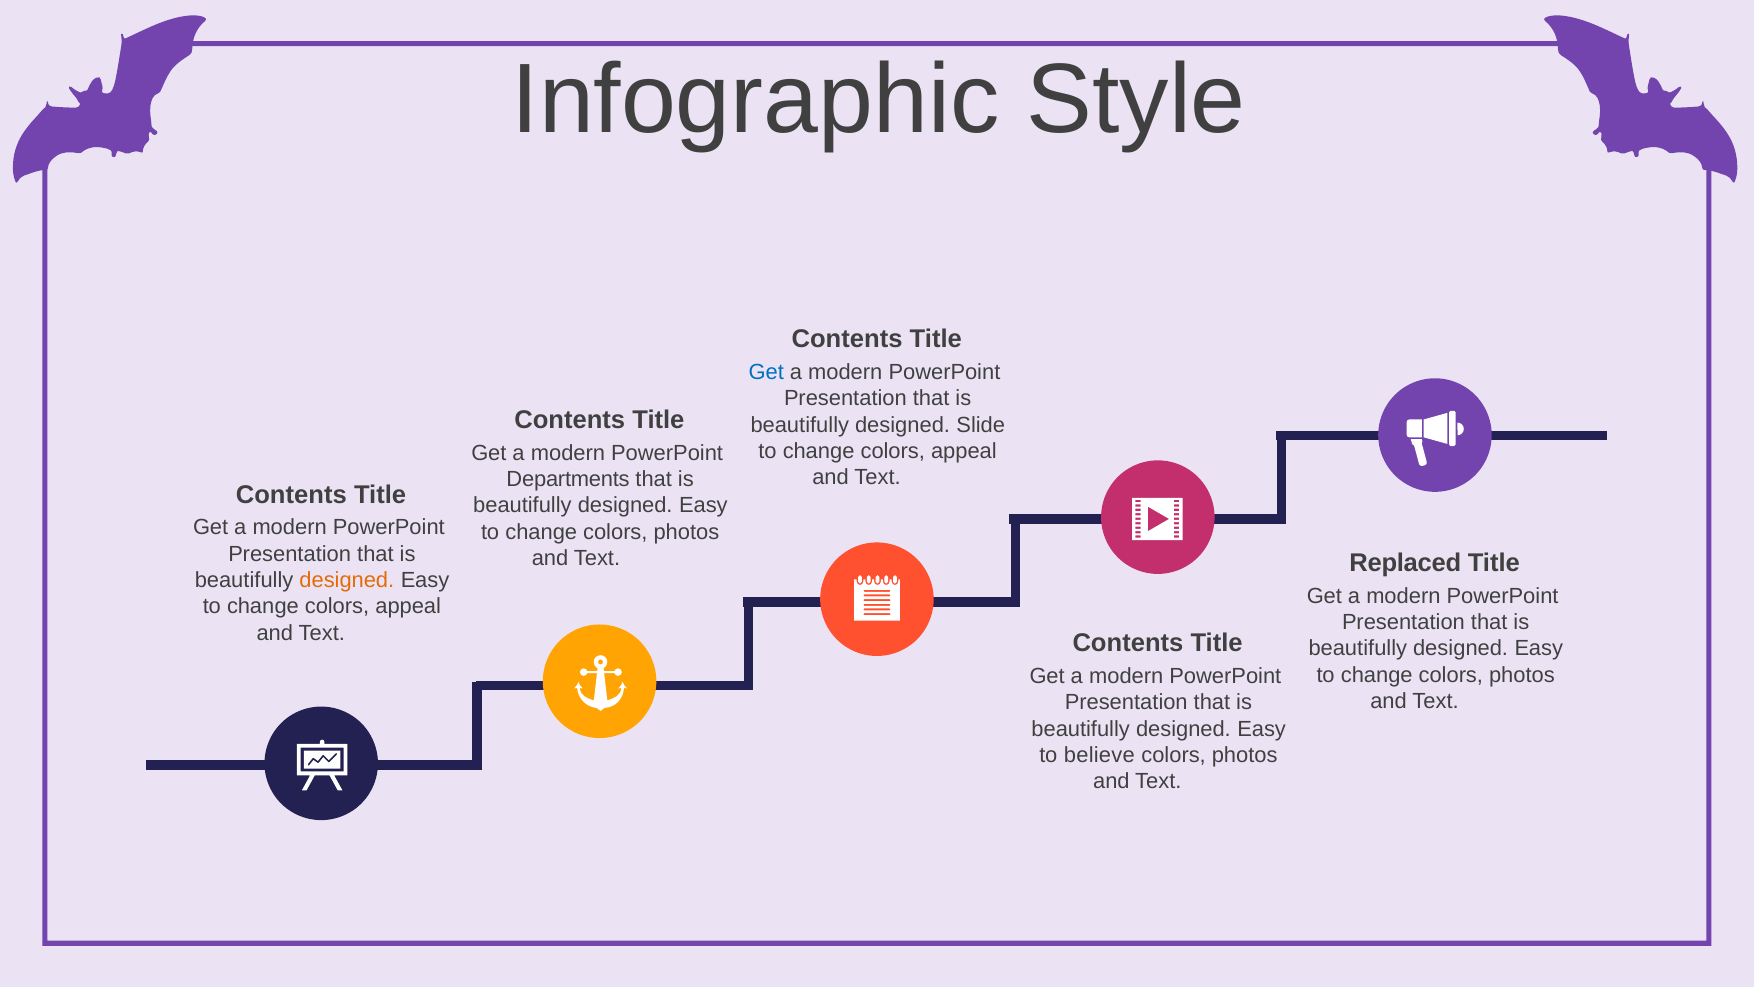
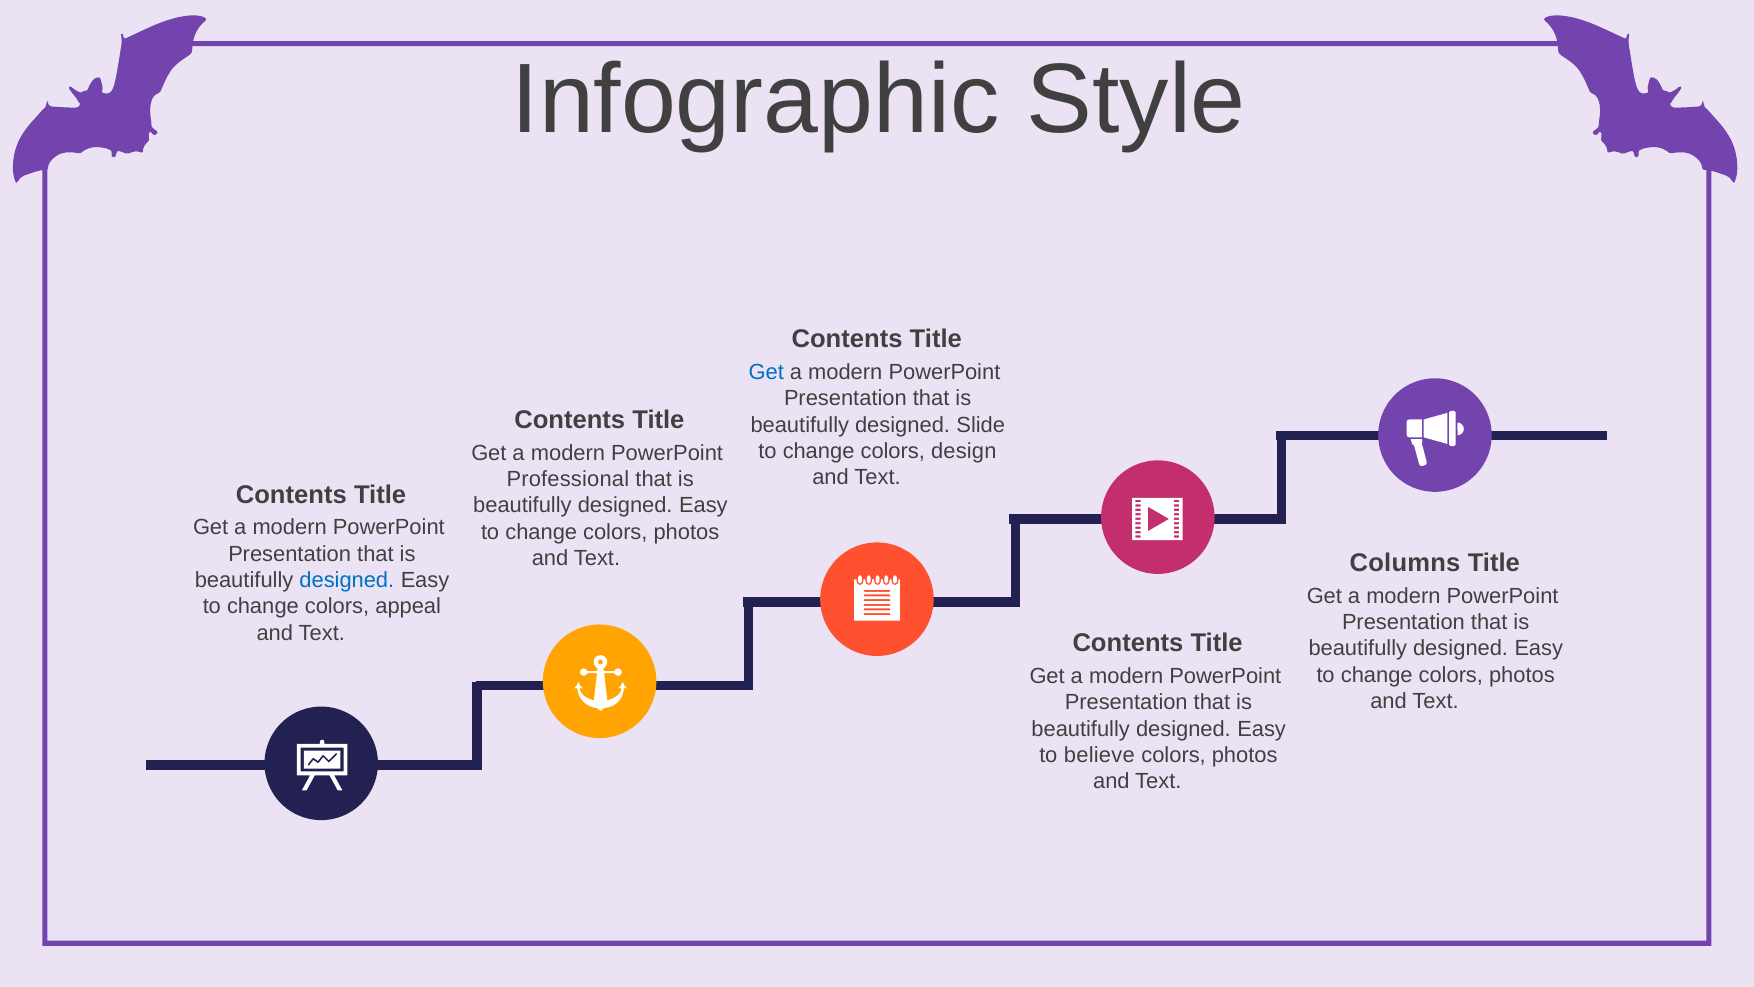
appeal at (964, 451): appeal -> design
Departments: Departments -> Professional
Replaced: Replaced -> Columns
designed at (347, 580) colour: orange -> blue
